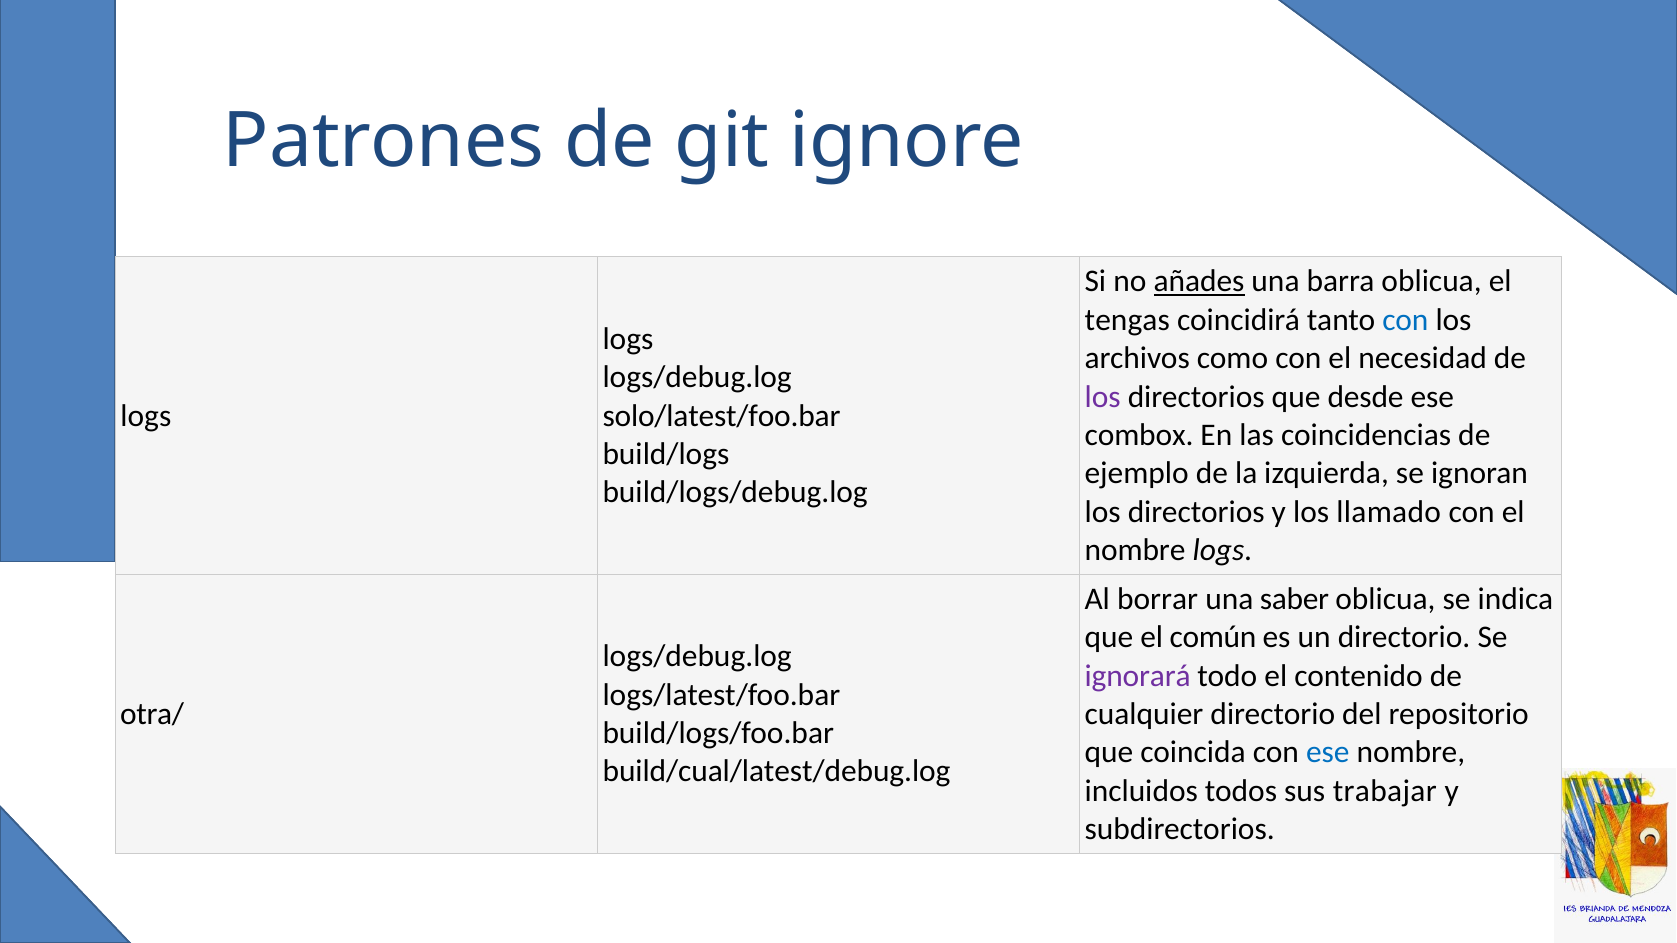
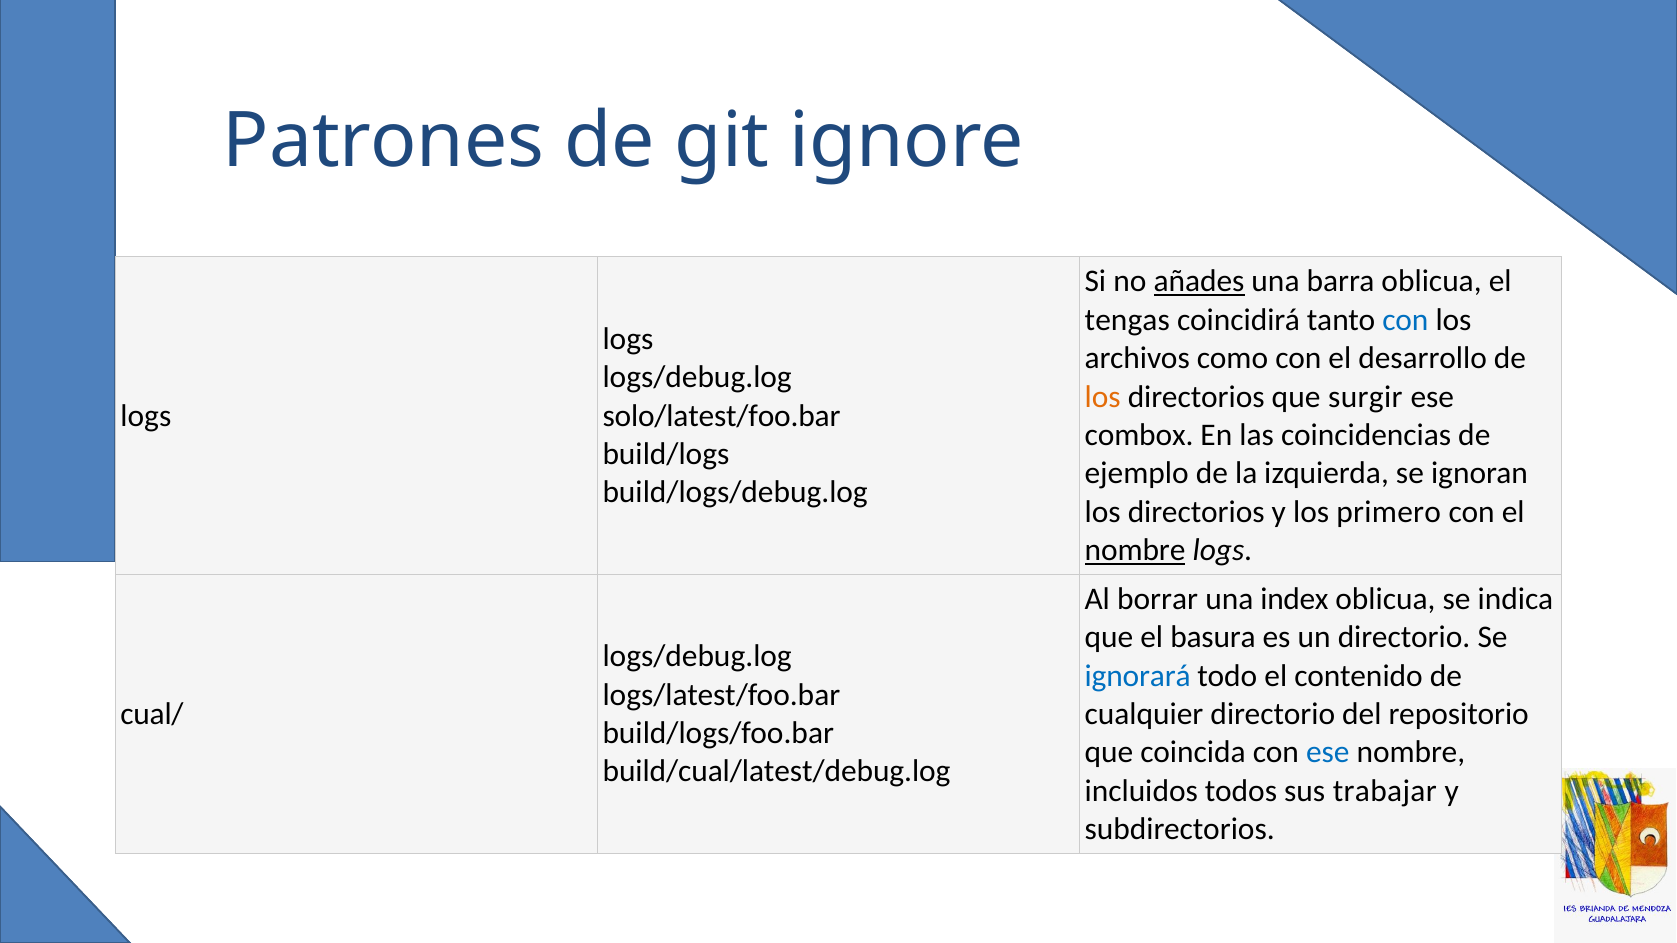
necesidad: necesidad -> desarrollo
los at (1103, 397) colour: purple -> orange
desde: desde -> surgir
llamado: llamado -> primero
nombre at (1135, 550) underline: none -> present
saber: saber -> index
común: común -> basura
ignorará colour: purple -> blue
otra/: otra/ -> cual/
